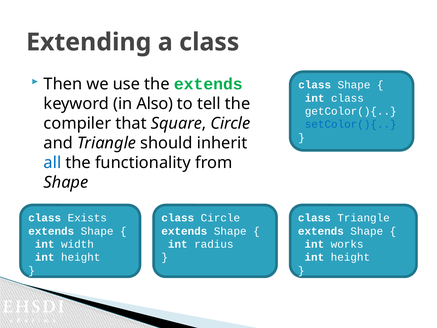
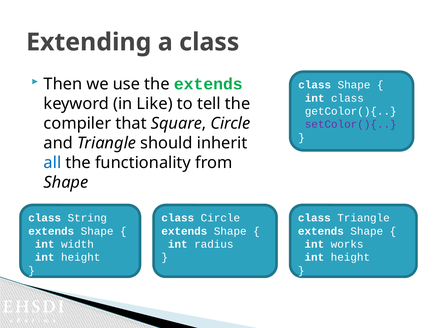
Also: Also -> Like
setColor(){ colour: blue -> purple
Exists: Exists -> String
